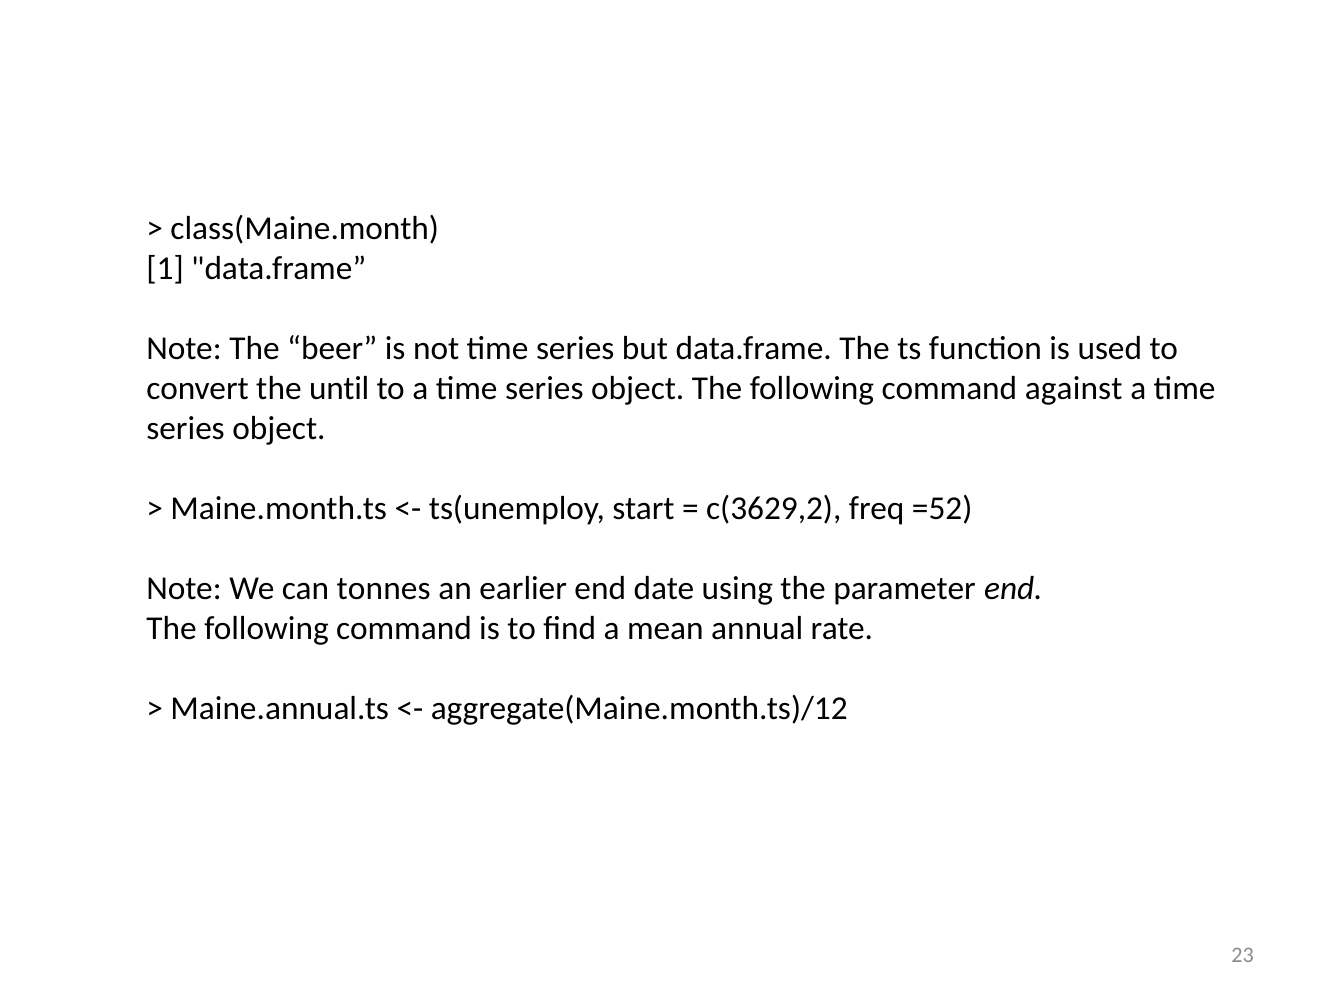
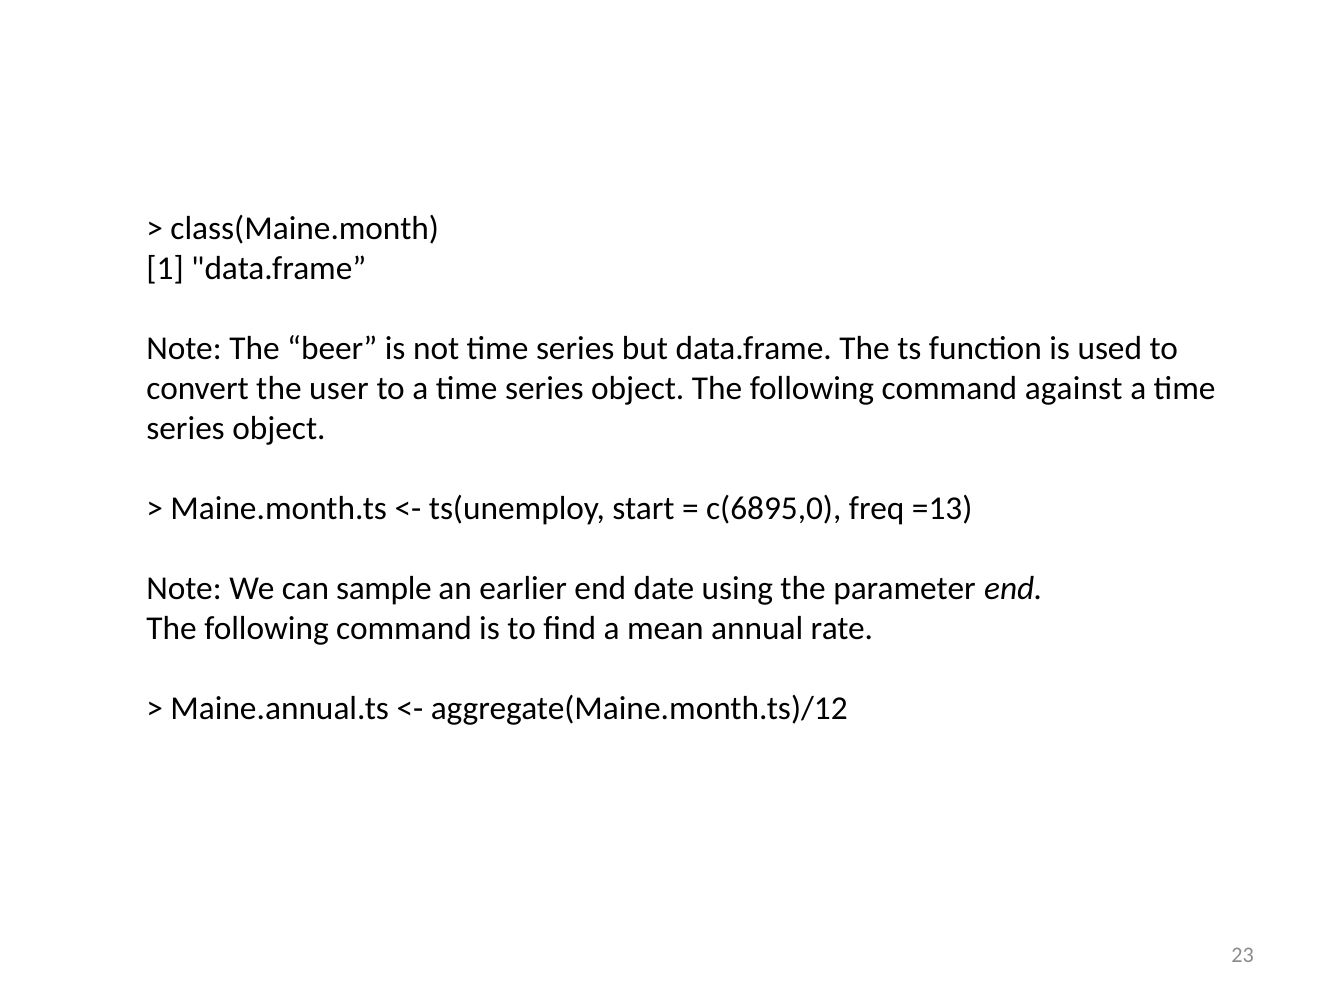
until: until -> user
c(3629,2: c(3629,2 -> c(6895,0
=52: =52 -> =13
tonnes: tonnes -> sample
